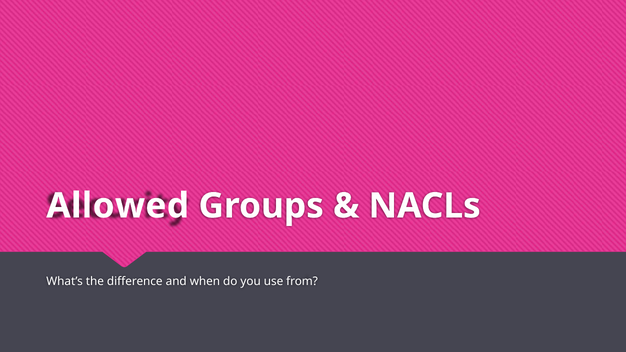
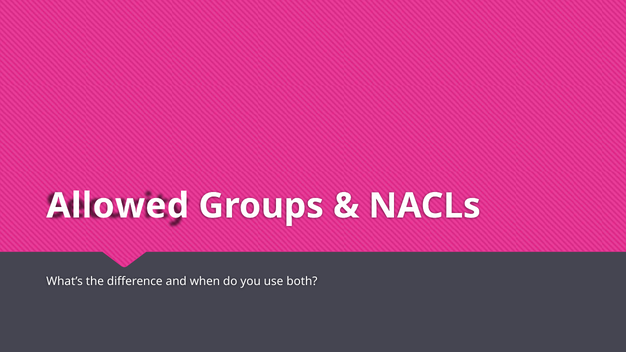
from: from -> both
